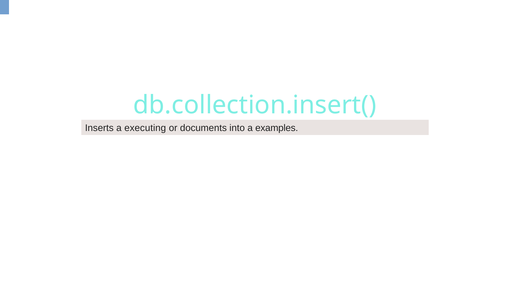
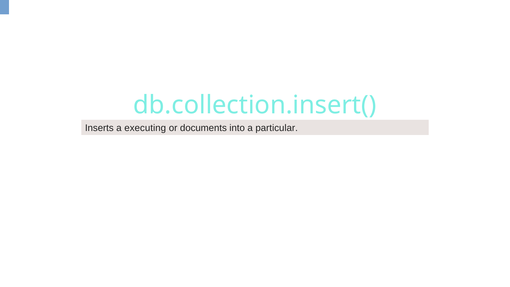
examples: examples -> particular
